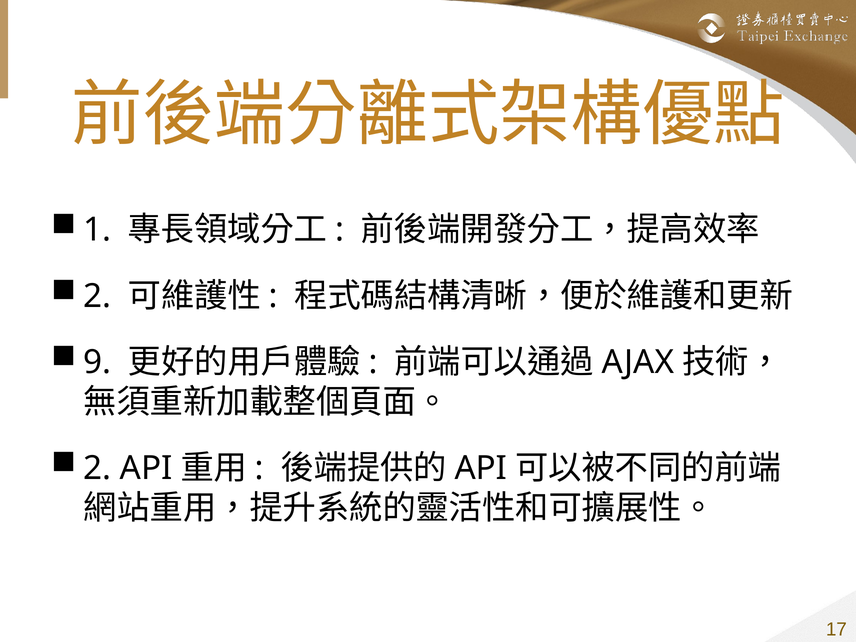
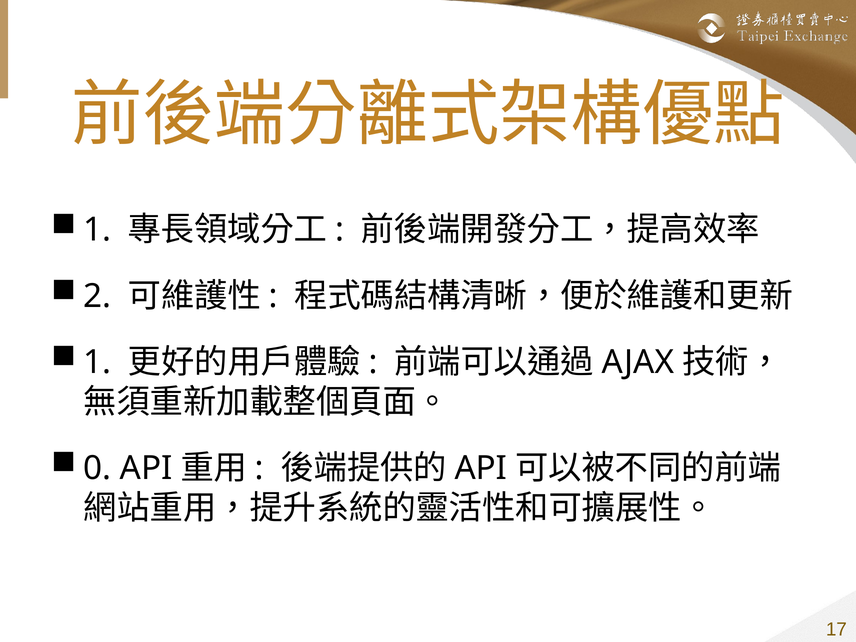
9 at (97, 362): 9 -> 1
2 at (97, 468): 2 -> 0
